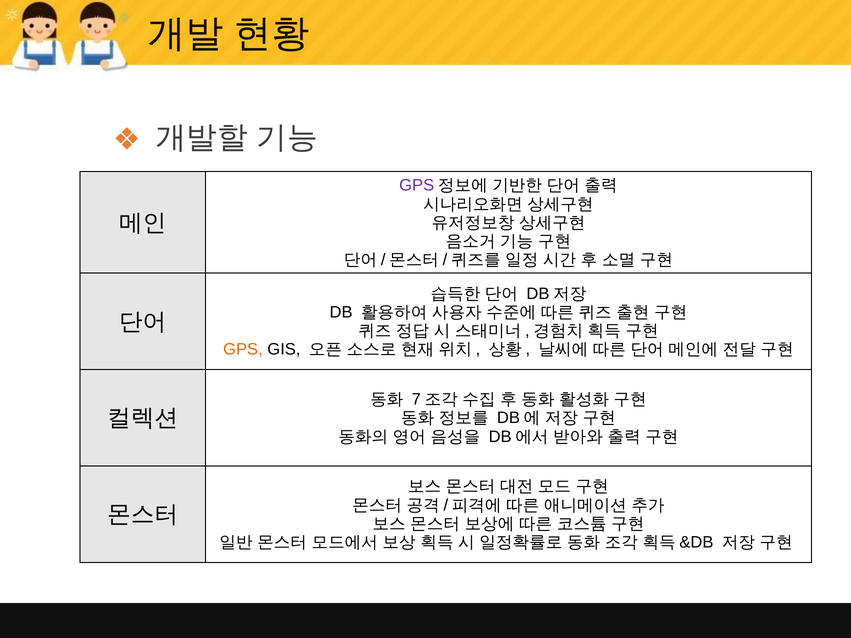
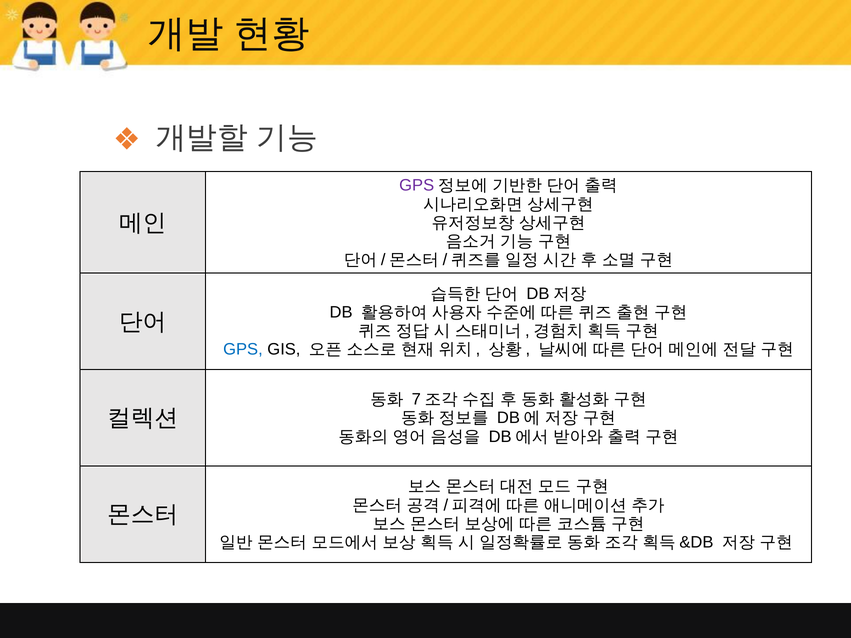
GPS at (243, 350) colour: orange -> blue
